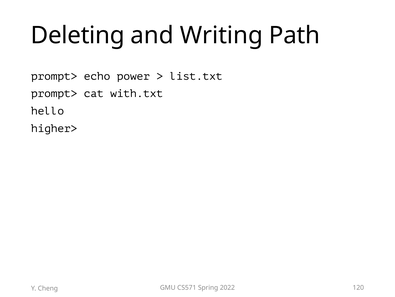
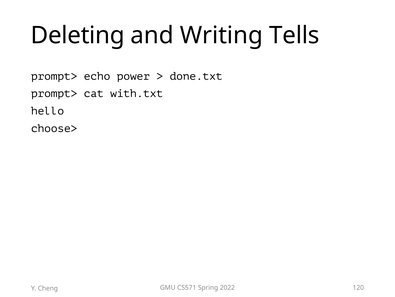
Path: Path -> Tells
list.txt: list.txt -> done.txt
higher>: higher> -> choose>
